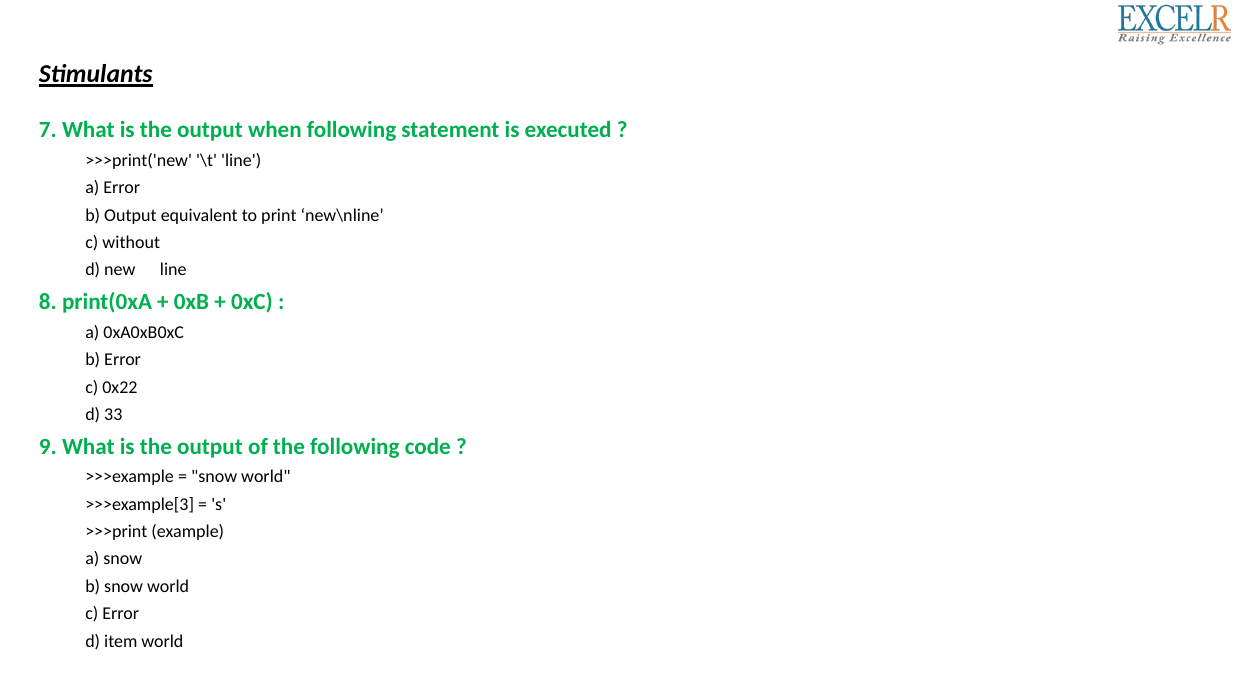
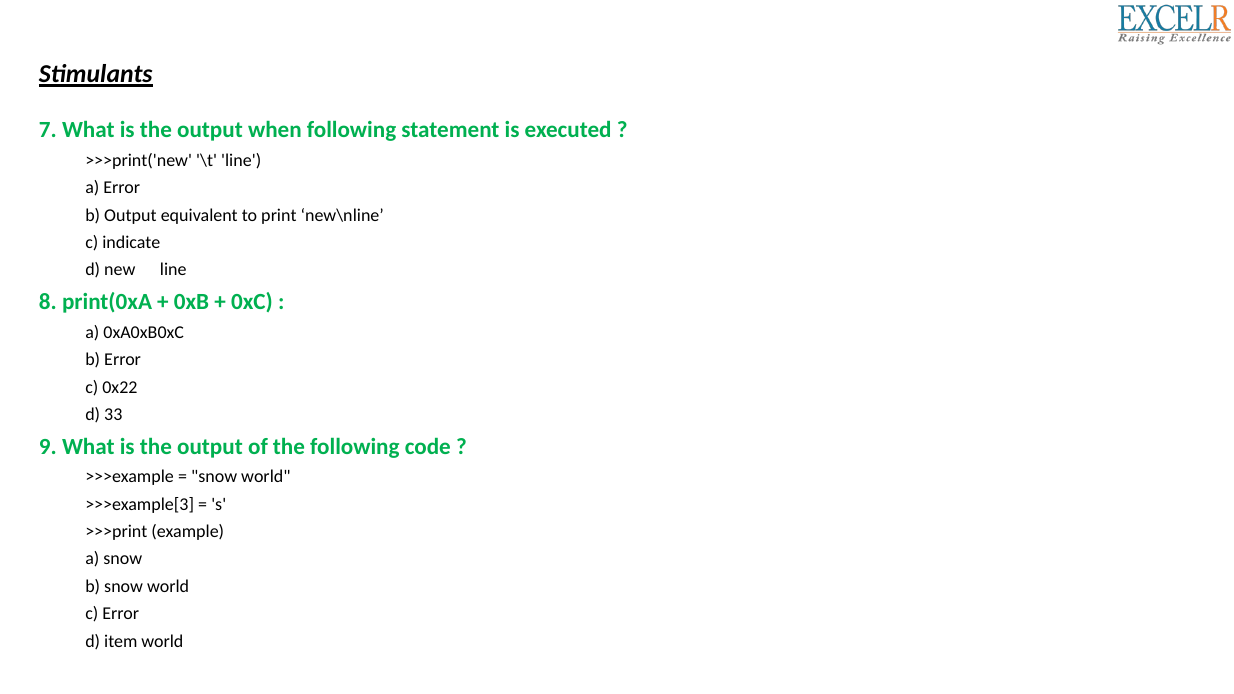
without: without -> indicate
